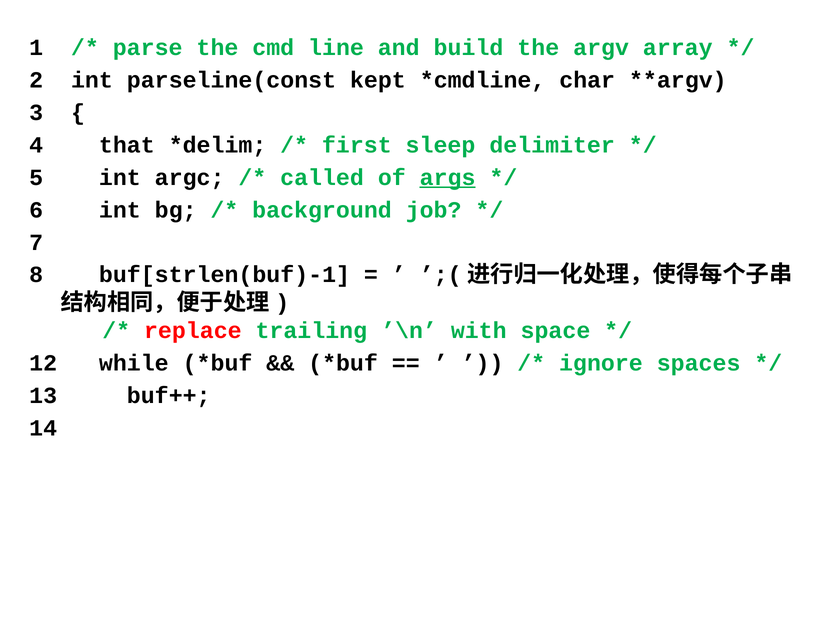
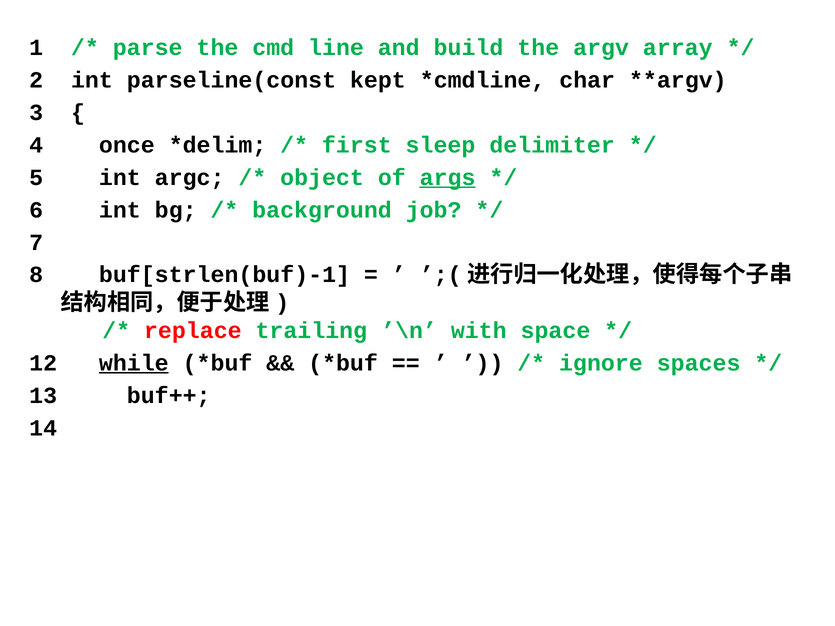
that: that -> once
called: called -> object
while underline: none -> present
